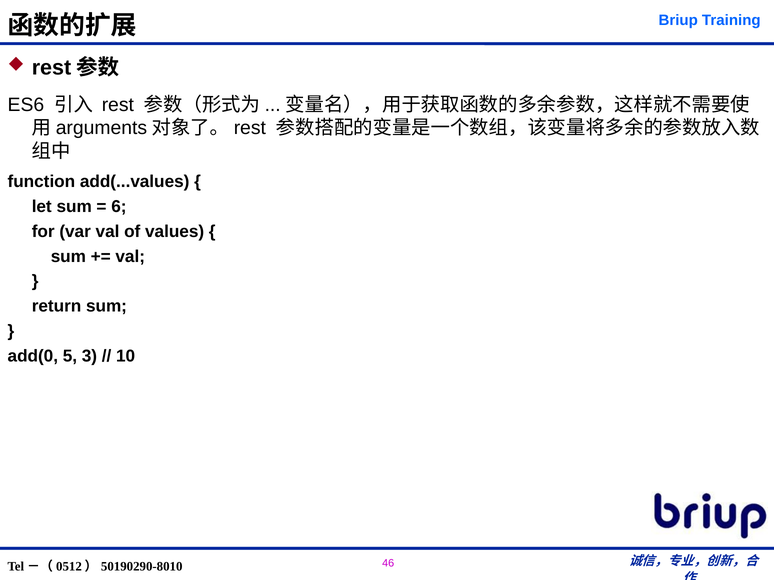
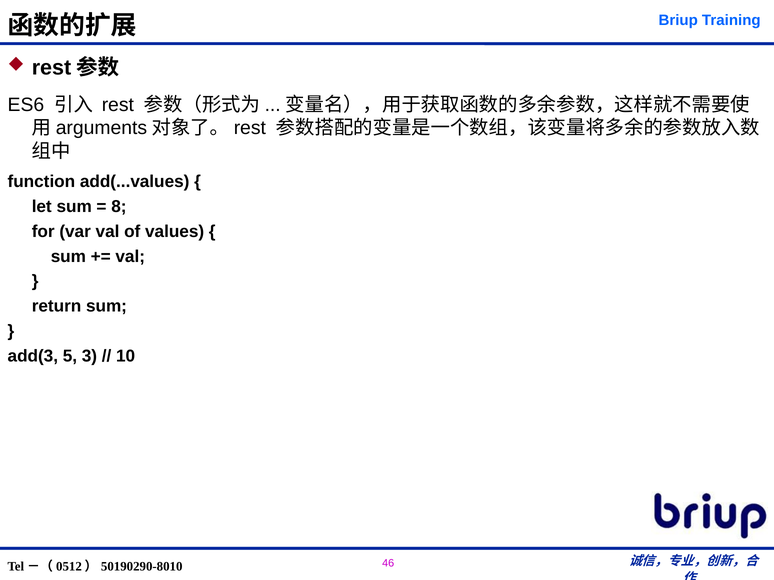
6: 6 -> 8
add(0: add(0 -> add(3
